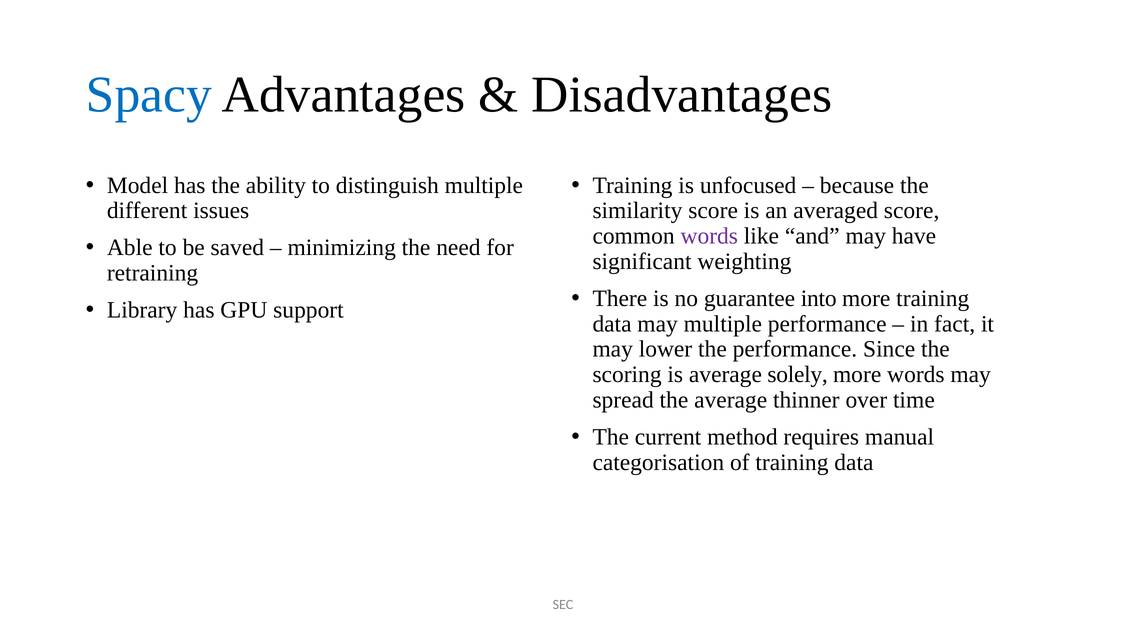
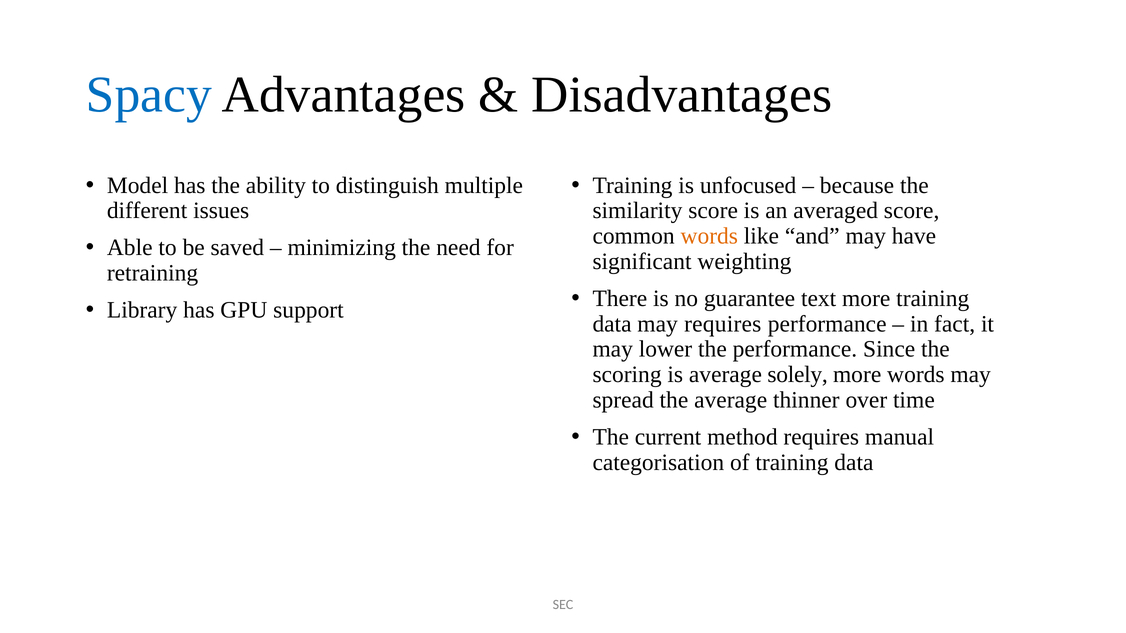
words at (709, 236) colour: purple -> orange
into: into -> text
may multiple: multiple -> requires
